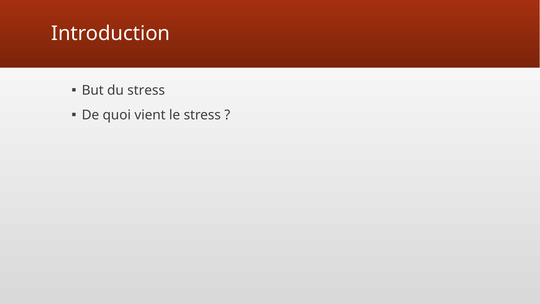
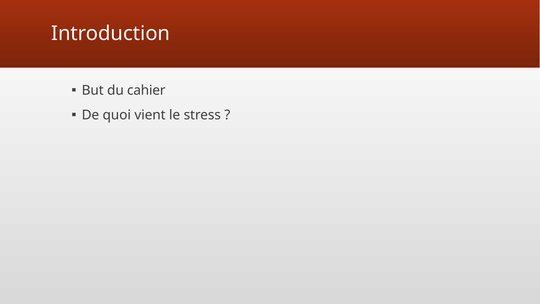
du stress: stress -> cahier
